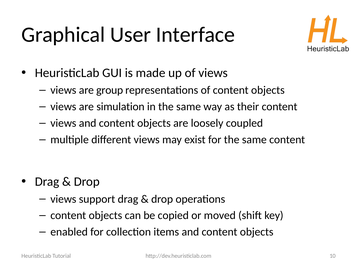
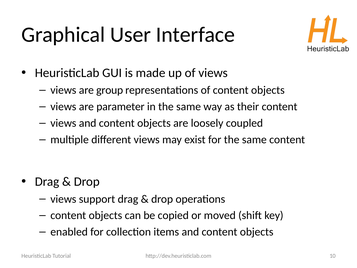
simulation: simulation -> parameter
